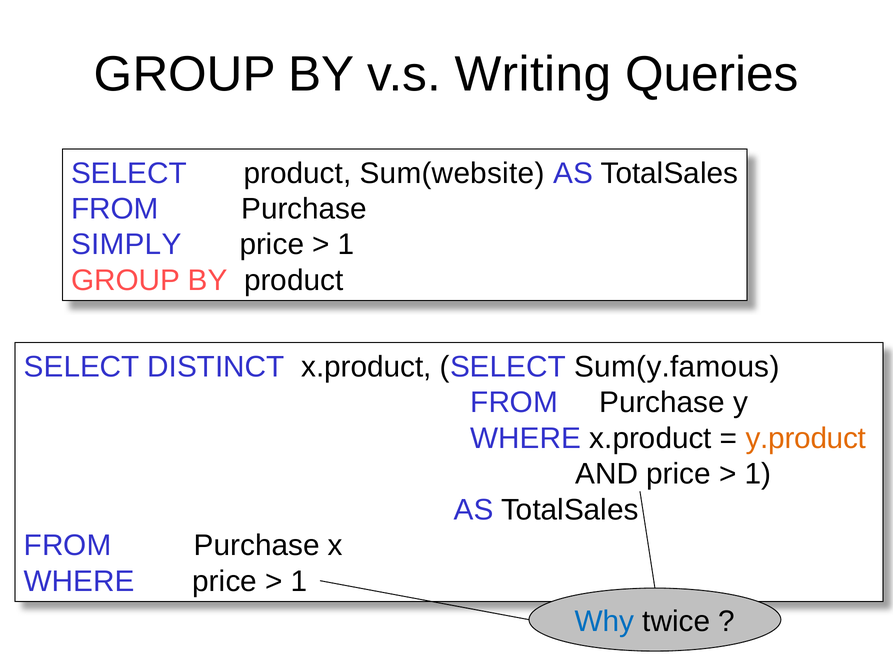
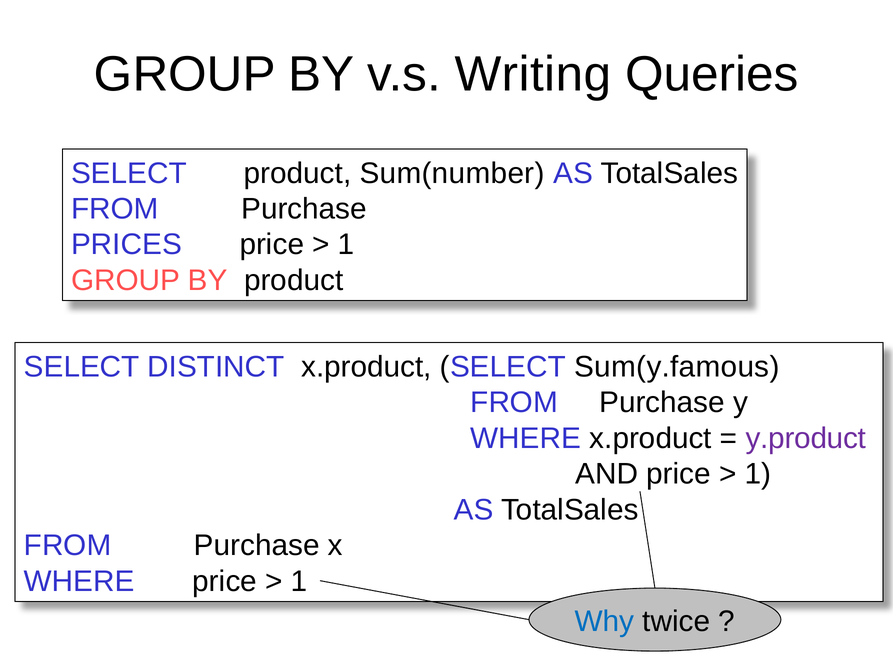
Sum(website: Sum(website -> Sum(number
SIMPLY: SIMPLY -> PRICES
y.product colour: orange -> purple
